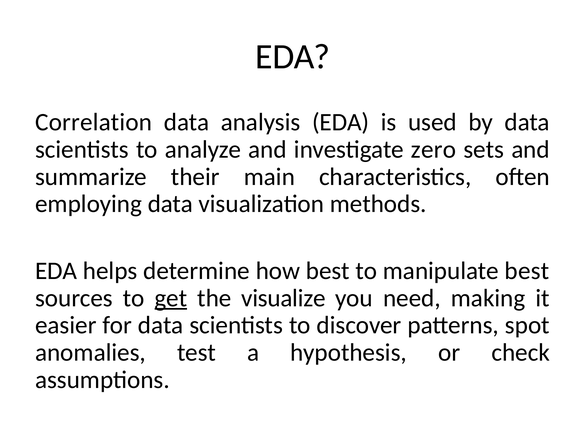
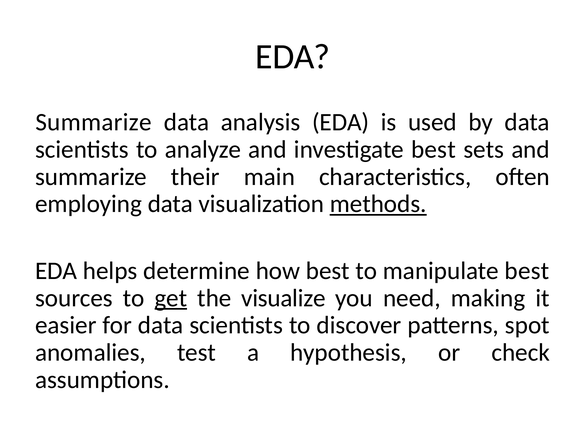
Correlation at (94, 122): Correlation -> Summarize
investigate zero: zero -> best
methods underline: none -> present
